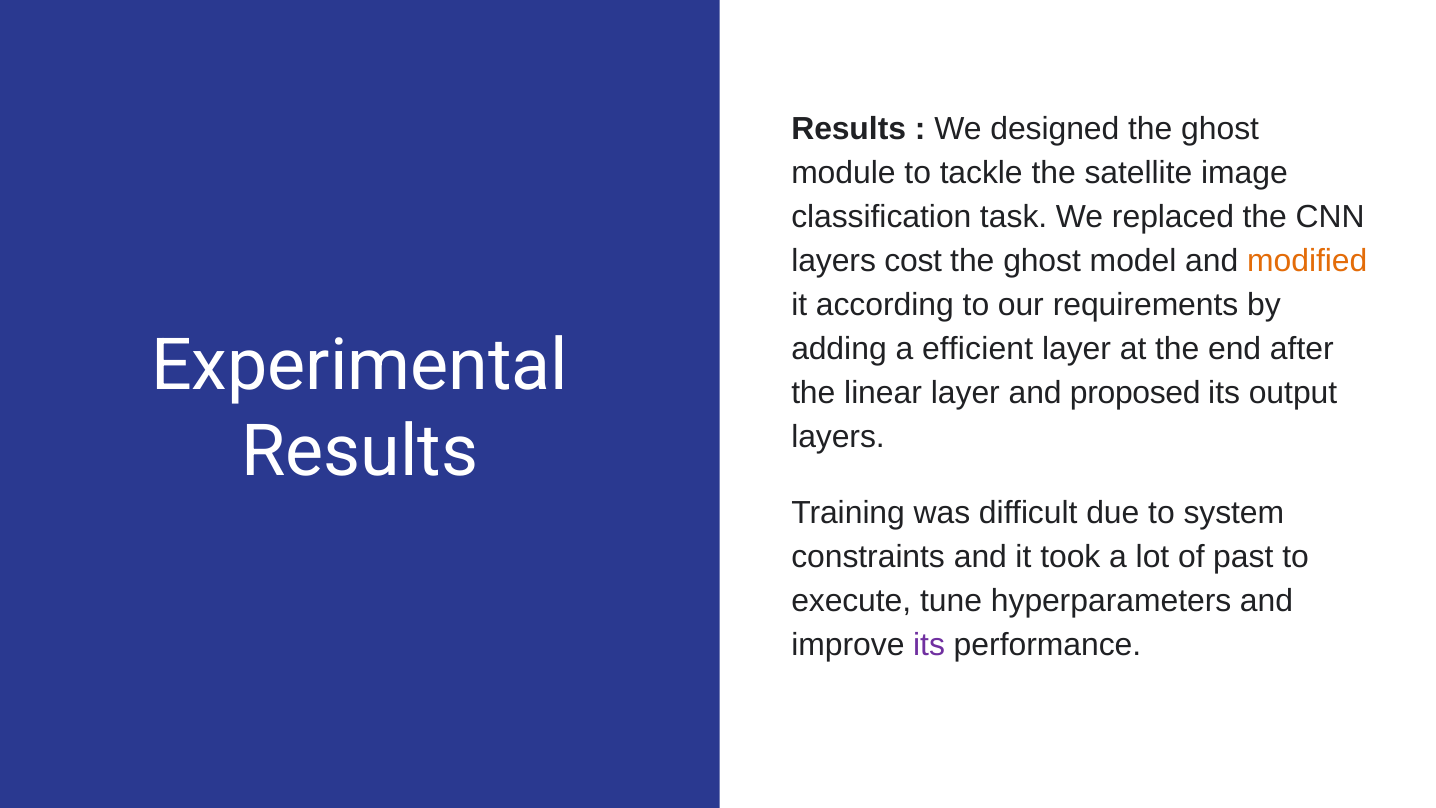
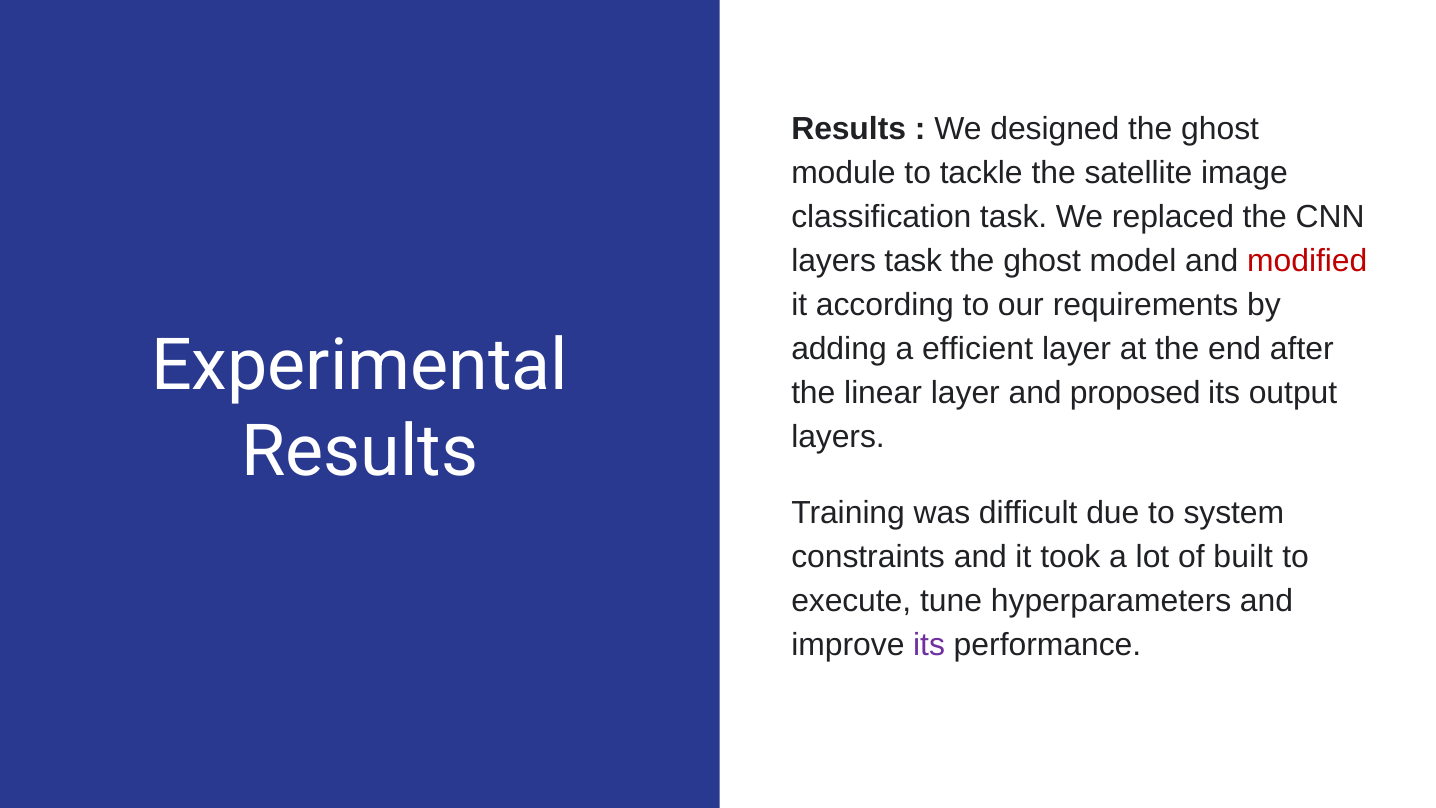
layers cost: cost -> task
modified colour: orange -> red
past: past -> built
